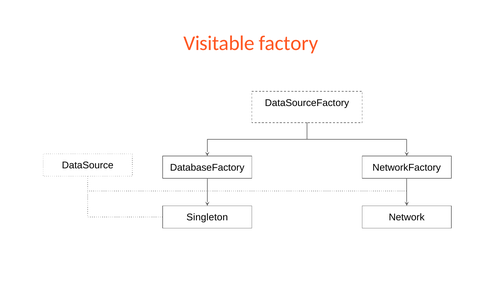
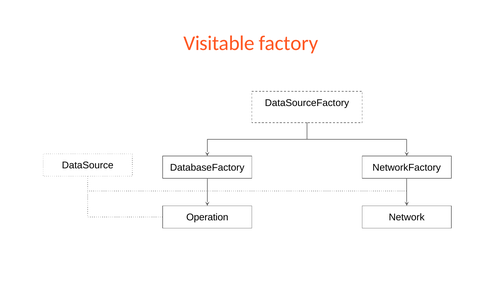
Singleton: Singleton -> Operation
